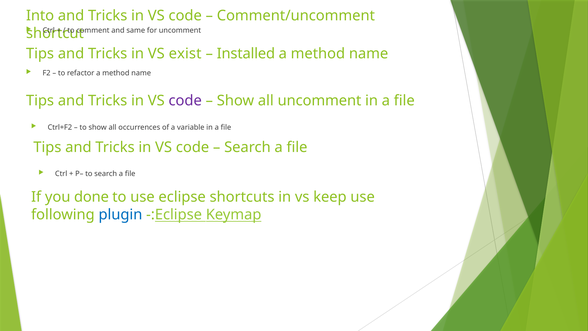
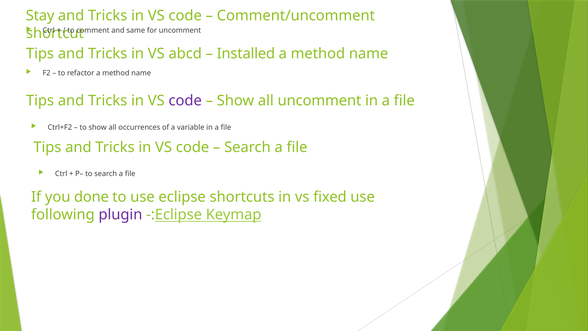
Into: Into -> Stay
exist: exist -> abcd
keep: keep -> fixed
plugin colour: blue -> purple
